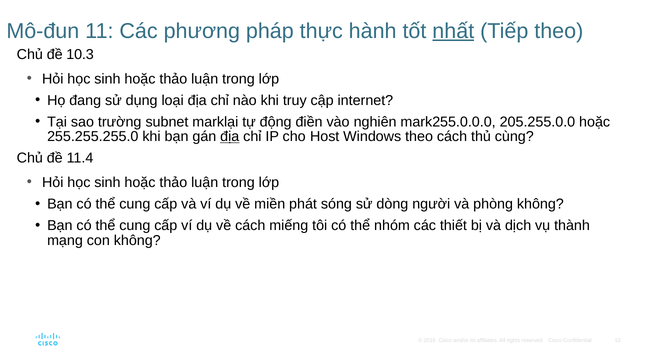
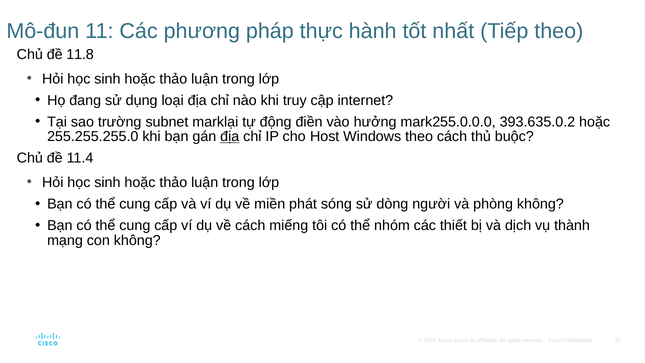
nhất underline: present -> none
10.3: 10.3 -> 11.8
nghiên: nghiên -> hưởng
205.255.0.0: 205.255.0.0 -> 393.635.0.2
cùng: cùng -> buộc
